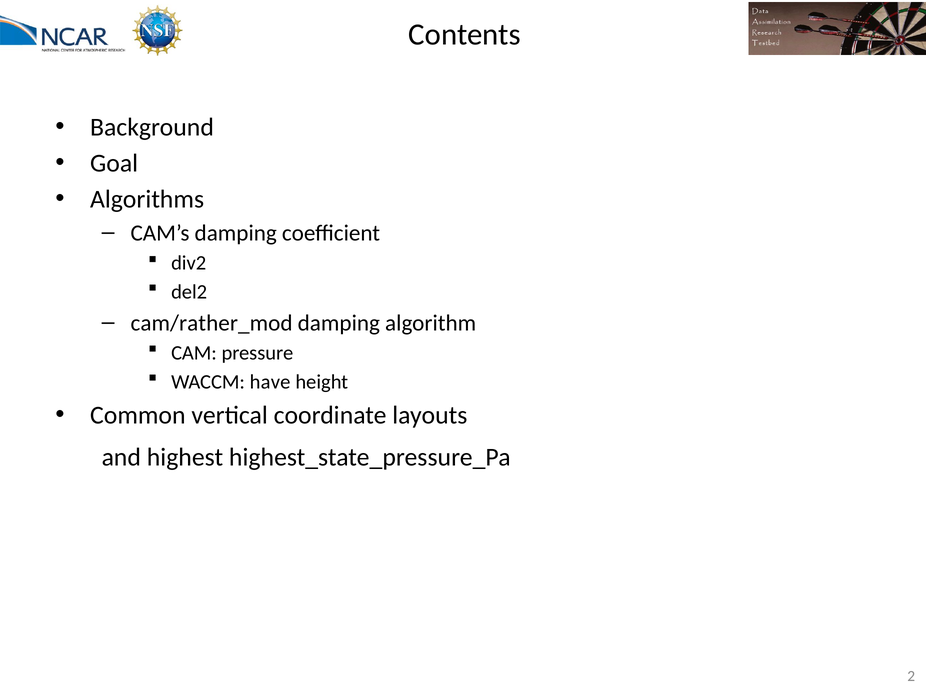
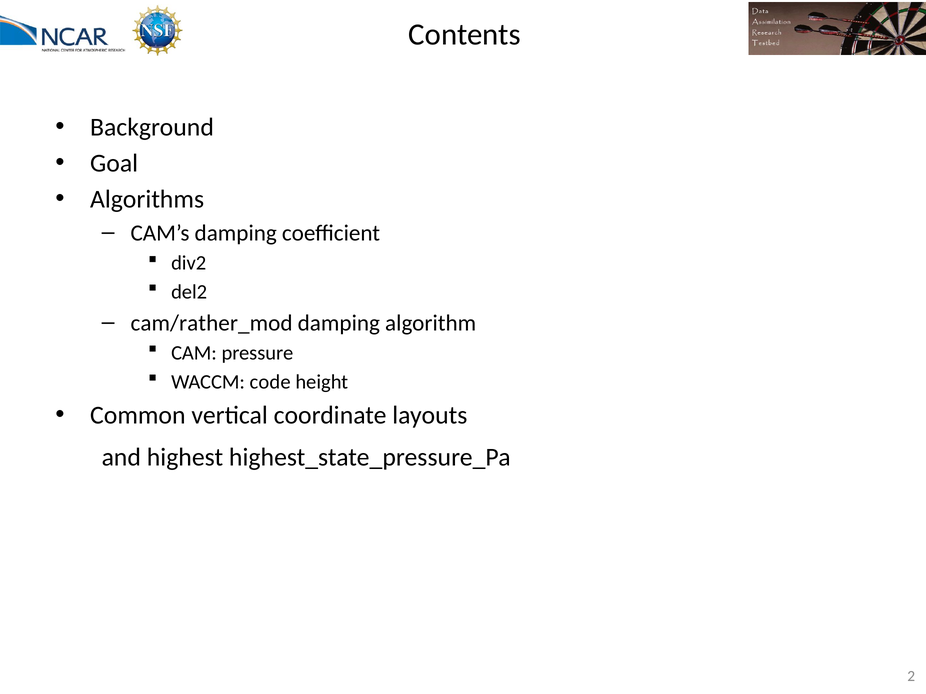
have: have -> code
